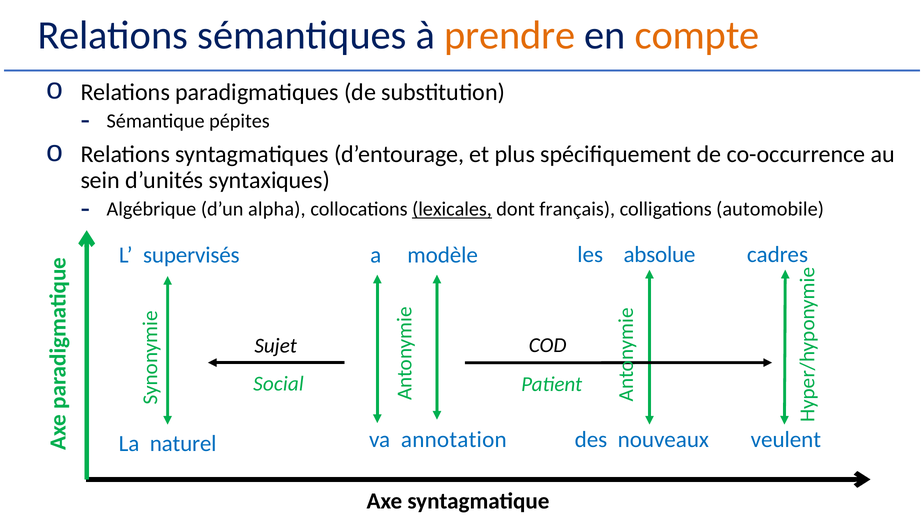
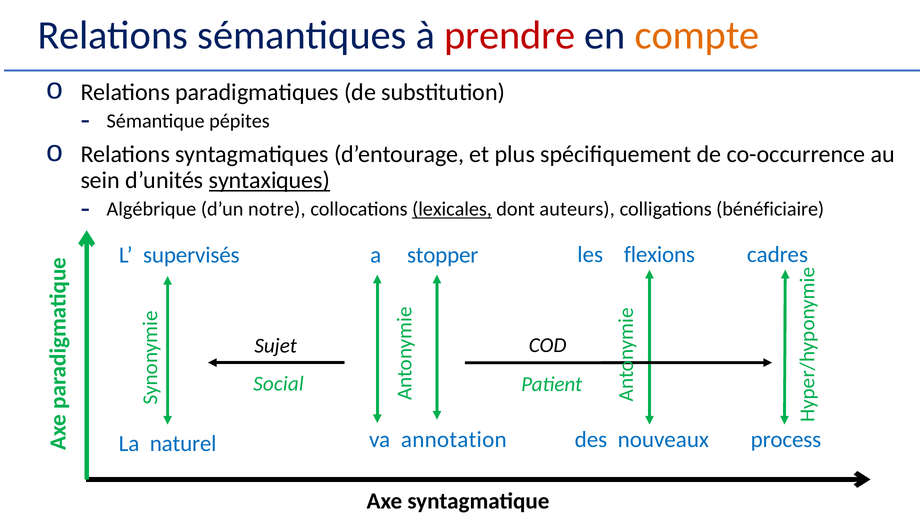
prendre colour: orange -> red
syntaxiques underline: none -> present
alpha: alpha -> notre
français: français -> auteurs
automobile: automobile -> bénéficiaire
absolue: absolue -> flexions
modèle: modèle -> stopper
veulent: veulent -> process
